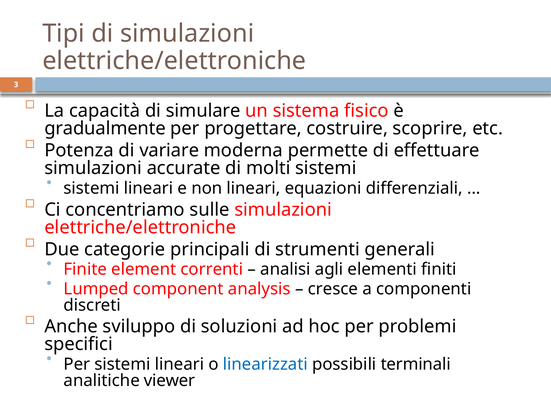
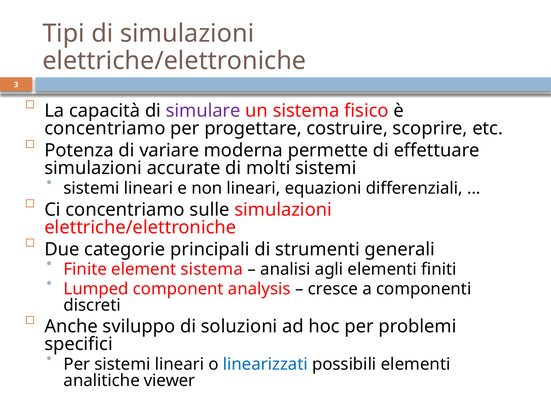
simulare colour: black -> purple
gradualmente at (105, 128): gradualmente -> concentriamo
element correnti: correnti -> sistema
possibili terminali: terminali -> elementi
